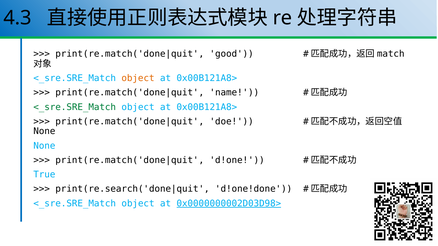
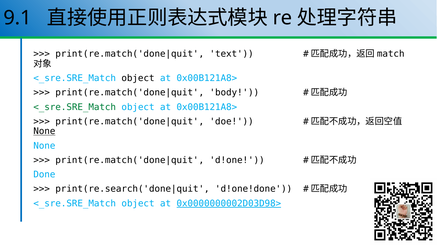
4.3: 4.3 -> 9.1
good: good -> text
object at (138, 78) colour: orange -> black
name: name -> body
None at (44, 131) underline: none -> present
True: True -> Done
